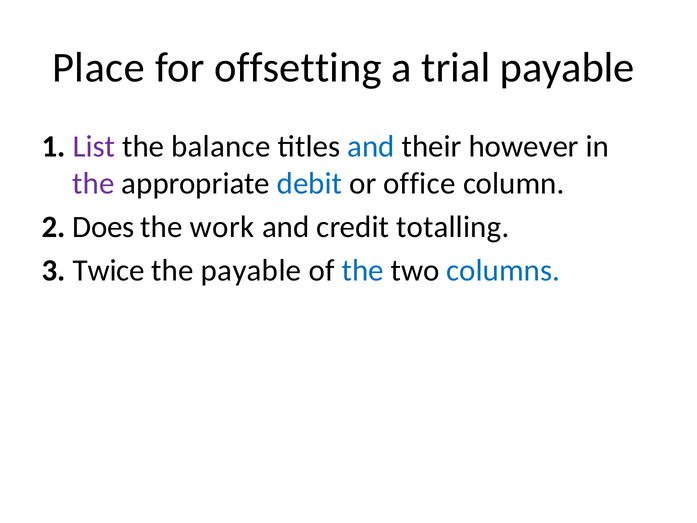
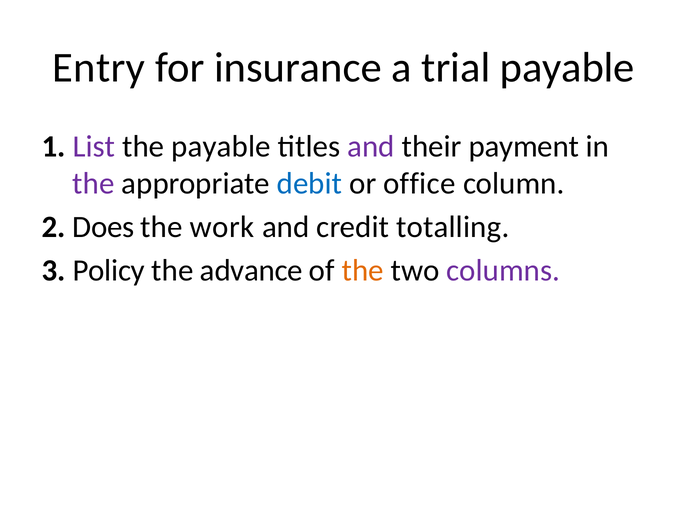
Place: Place -> Entry
offsetting: offsetting -> insurance
the balance: balance -> payable
and at (371, 146) colour: blue -> purple
however: however -> payment
Twice: Twice -> Policy
the payable: payable -> advance
the at (363, 270) colour: blue -> orange
columns colour: blue -> purple
